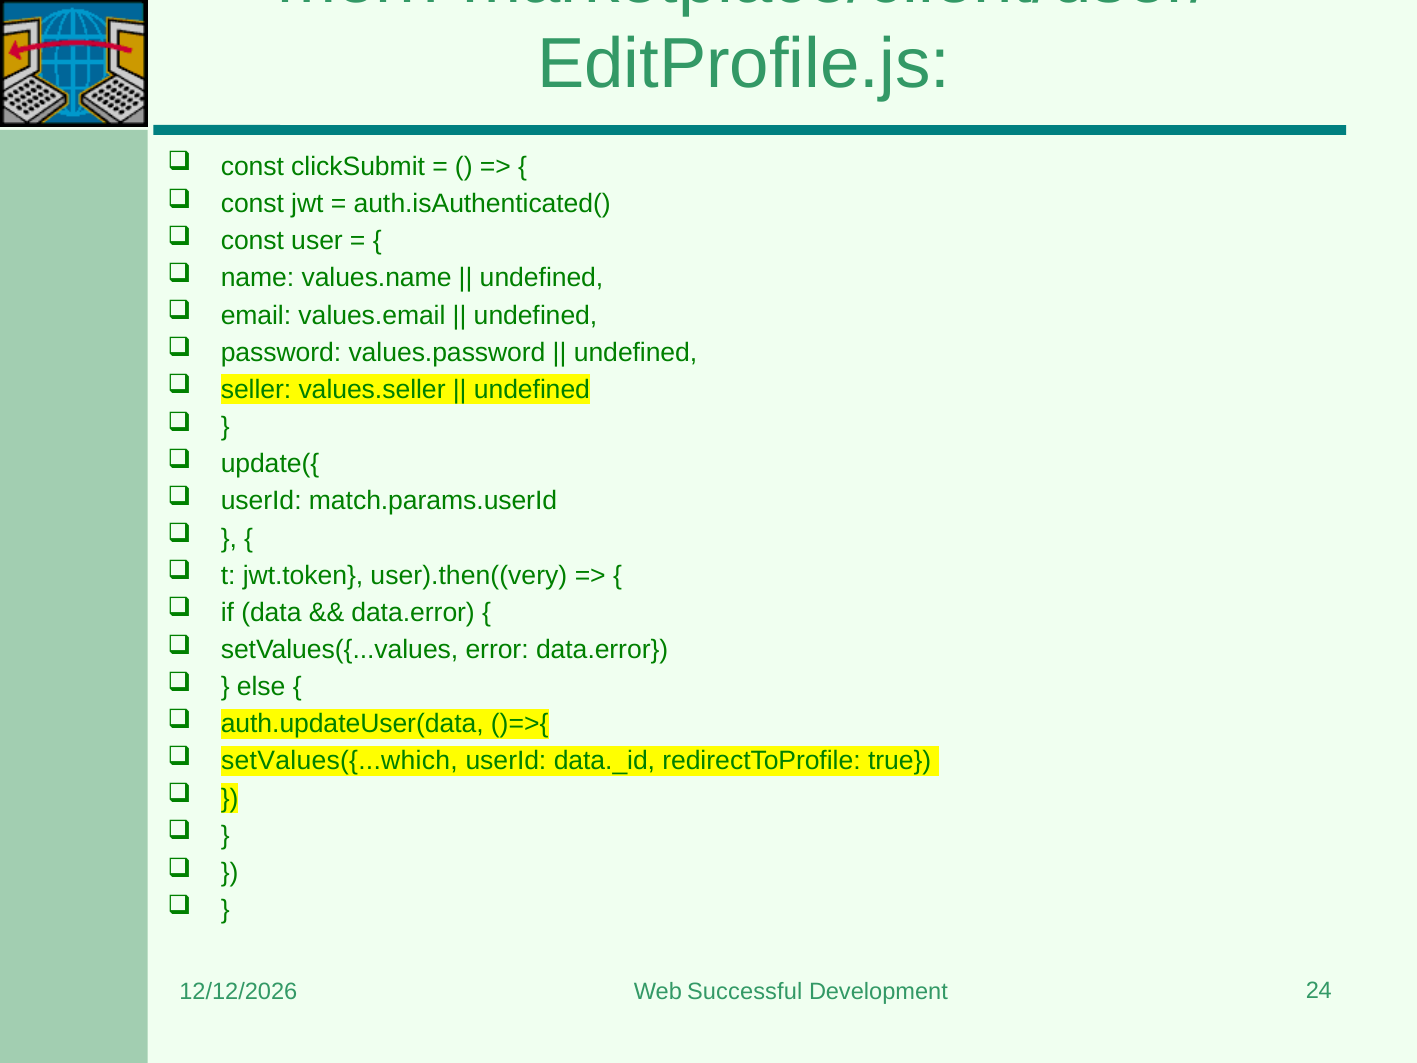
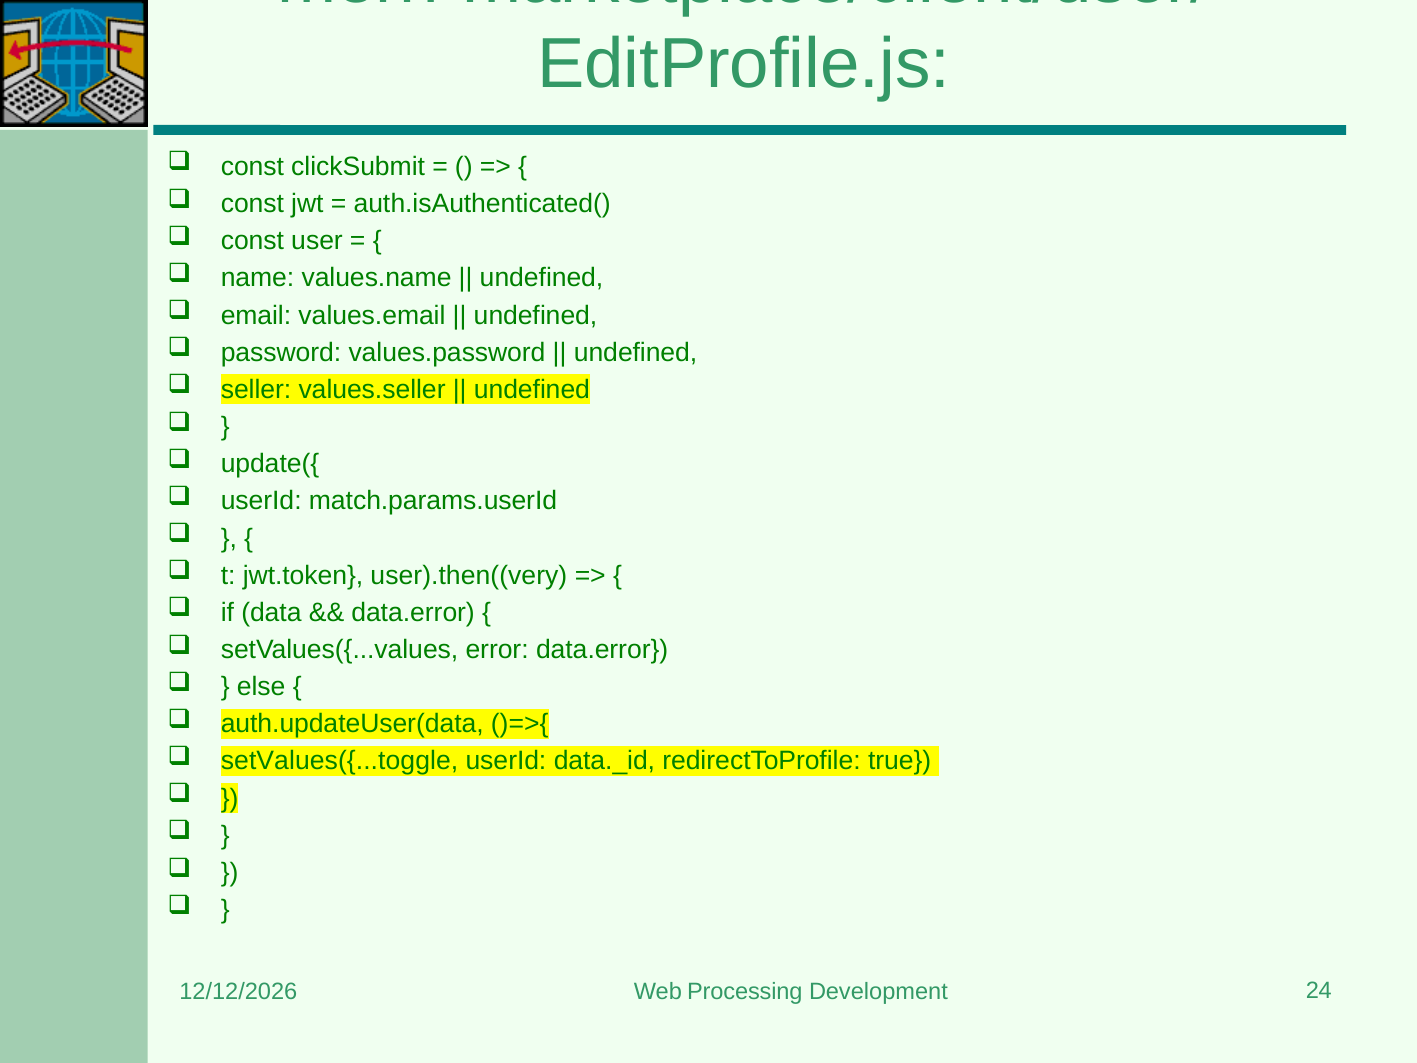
setValues({...which: setValues({...which -> setValues({...toggle
Successful: Successful -> Processing
